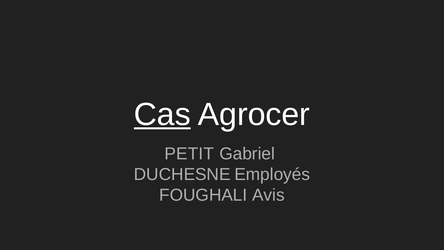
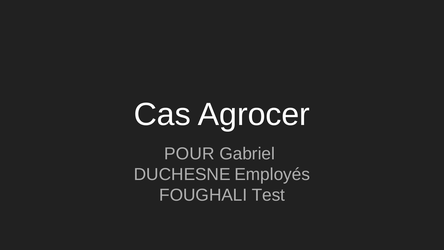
Cas underline: present -> none
PETIT: PETIT -> POUR
Avis: Avis -> Test
